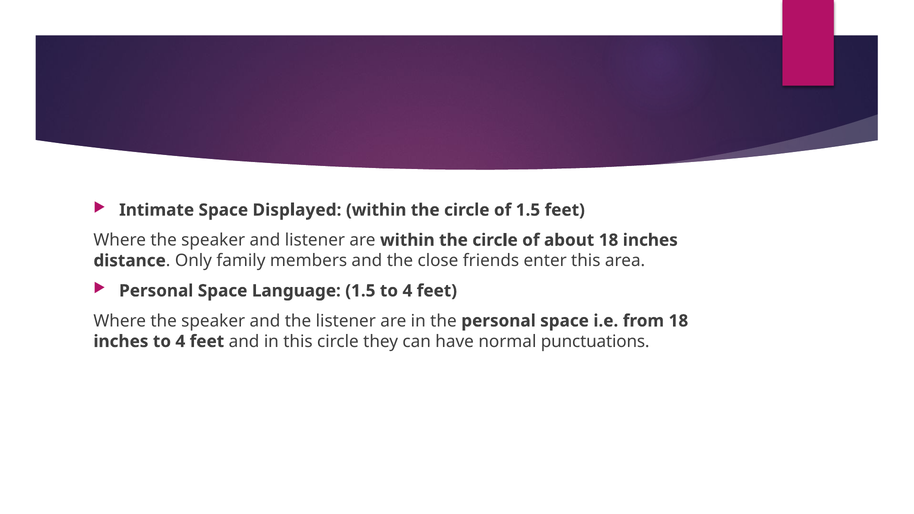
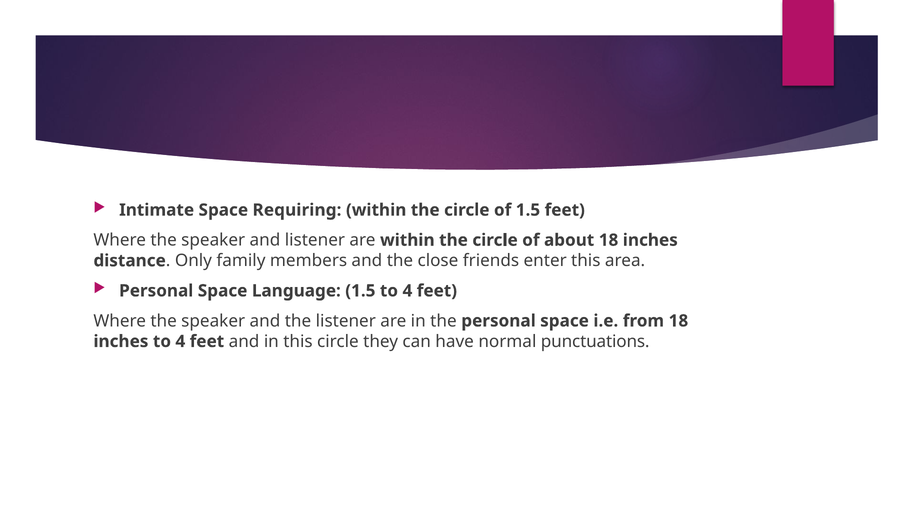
Displayed: Displayed -> Requiring
